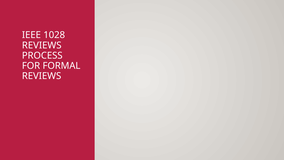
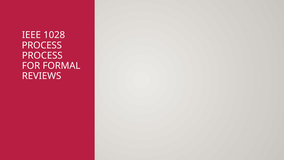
REVIEWS at (42, 45): REVIEWS -> PROCESS
